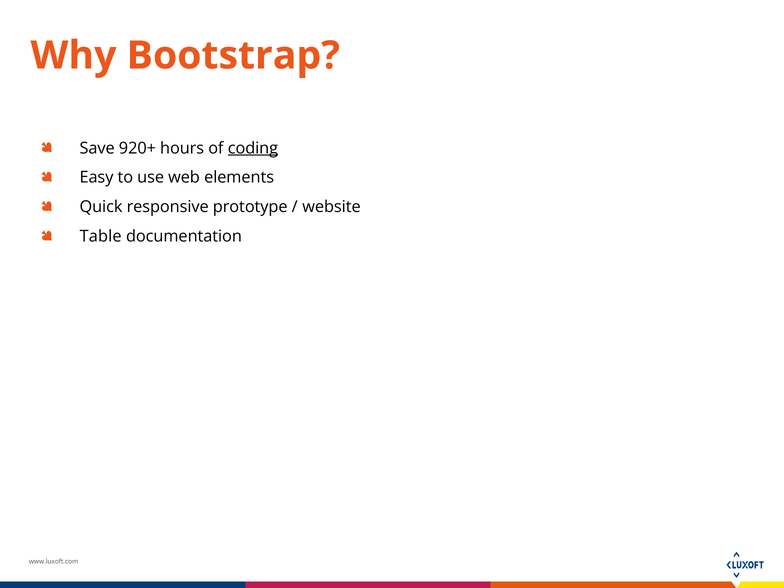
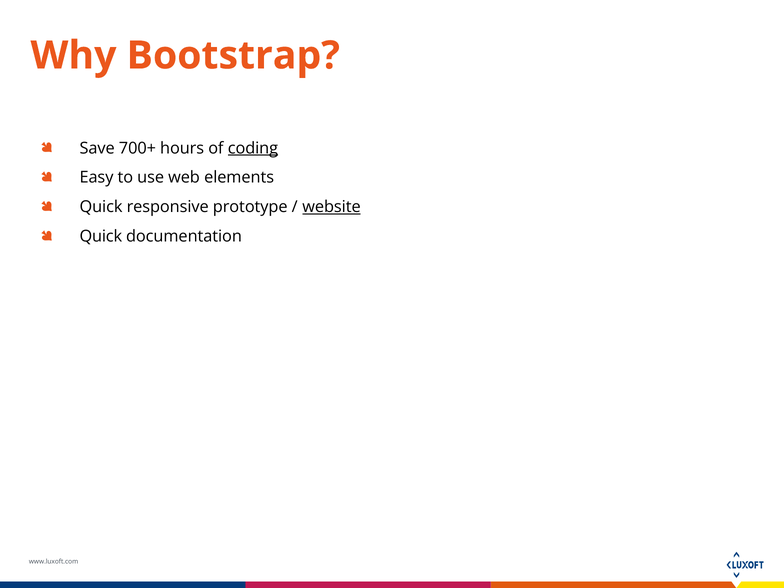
920+: 920+ -> 700+
website underline: none -> present
Table at (101, 236): Table -> Quick
